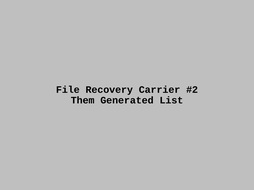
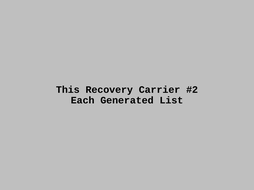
File: File -> This
Them: Them -> Each
